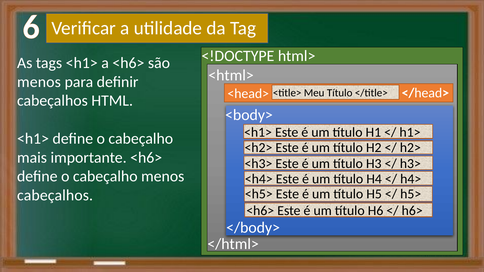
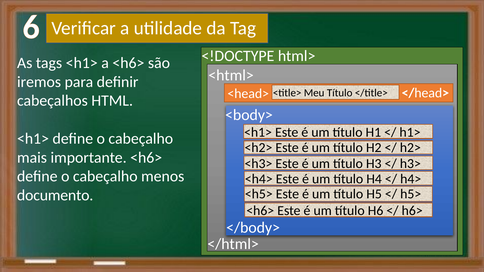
menos at (39, 82): menos -> iremos
cabeçalhos at (55, 196): cabeçalhos -> documento
